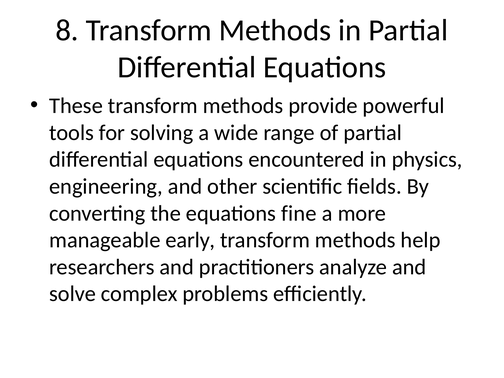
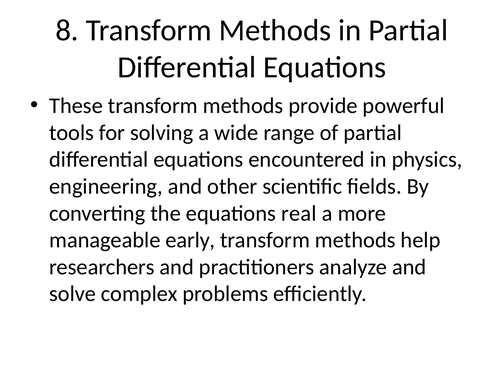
fine: fine -> real
